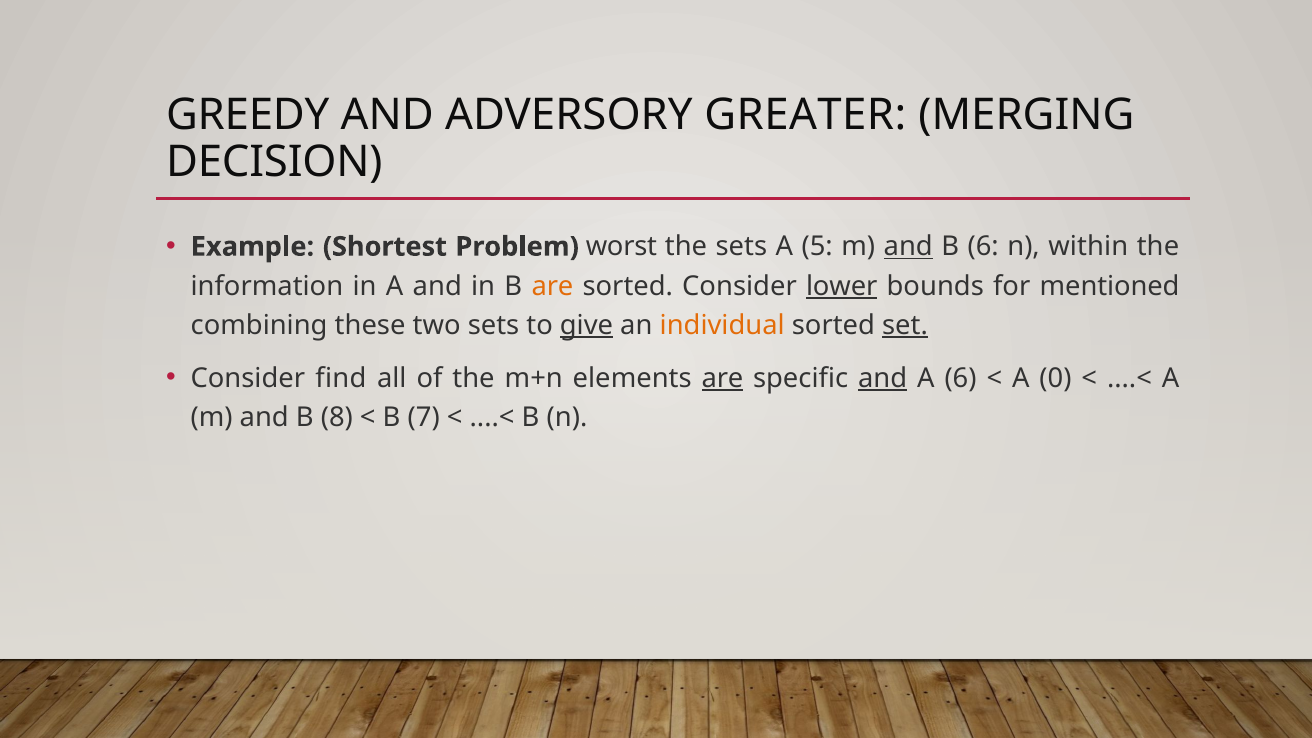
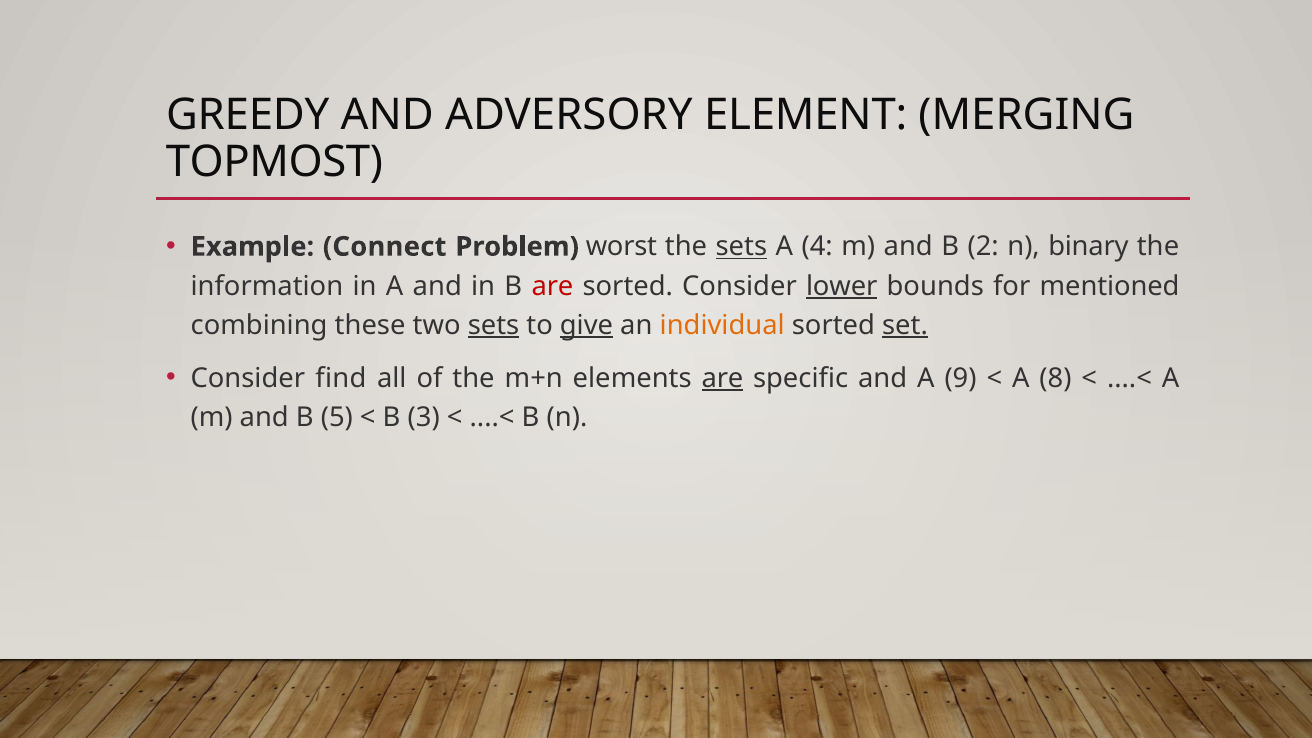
GREATER: GREATER -> ELEMENT
DECISION: DECISION -> TOPMOST
Shortest: Shortest -> Connect
sets at (741, 247) underline: none -> present
5: 5 -> 4
and at (908, 247) underline: present -> none
B 6: 6 -> 2
within: within -> binary
are at (552, 286) colour: orange -> red
sets at (493, 325) underline: none -> present
and at (883, 378) underline: present -> none
A 6: 6 -> 9
0: 0 -> 8
8: 8 -> 5
7: 7 -> 3
